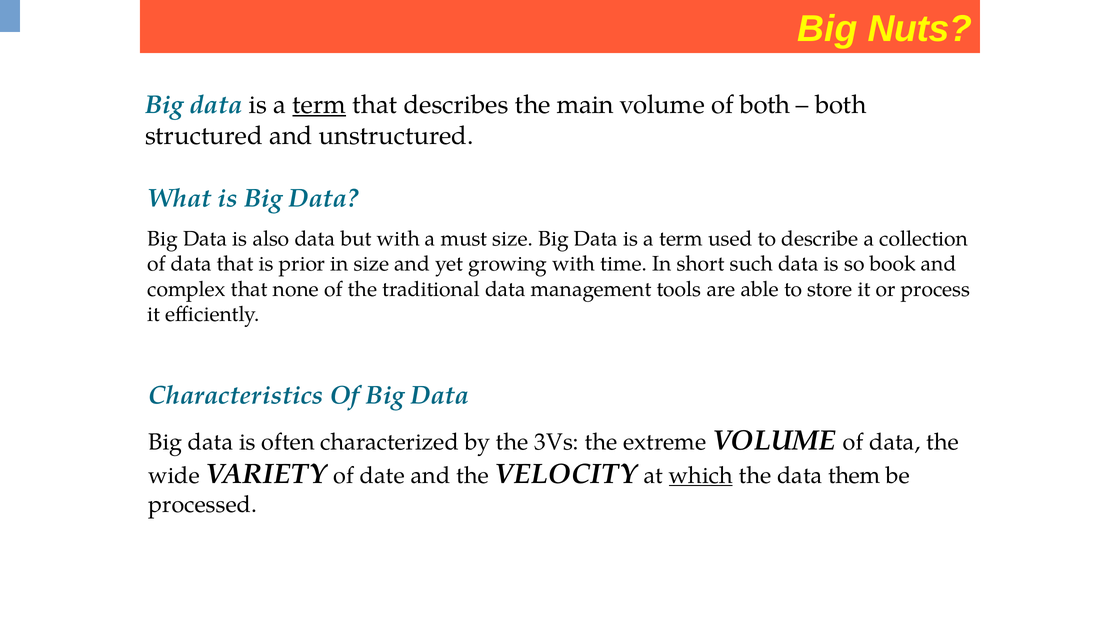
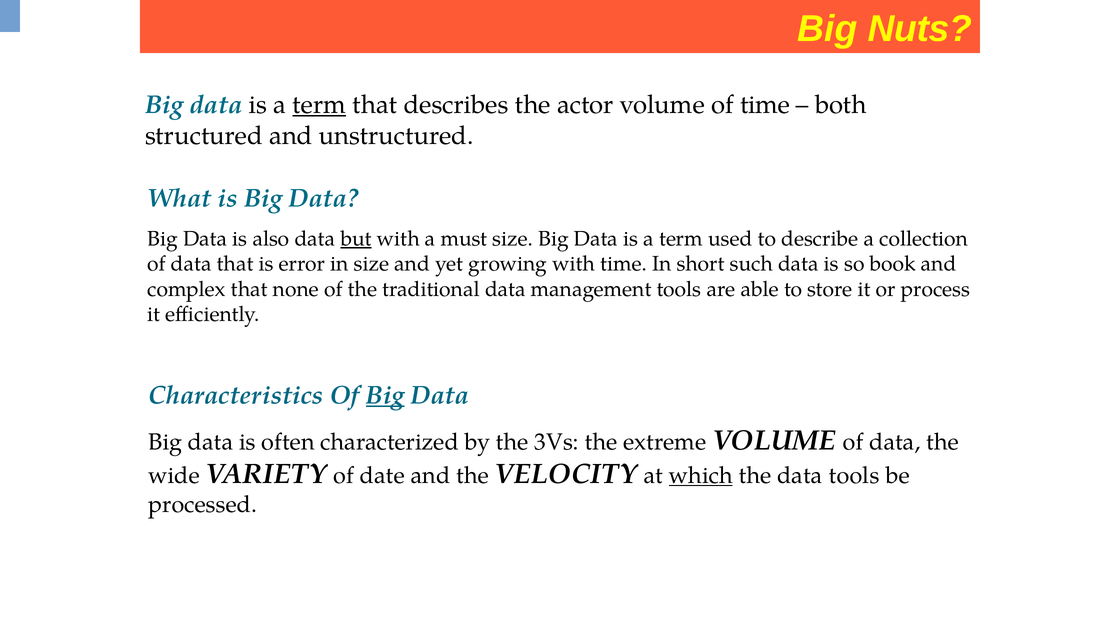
main: main -> actor
of both: both -> time
but underline: none -> present
prior: prior -> error
Big at (385, 395) underline: none -> present
data them: them -> tools
